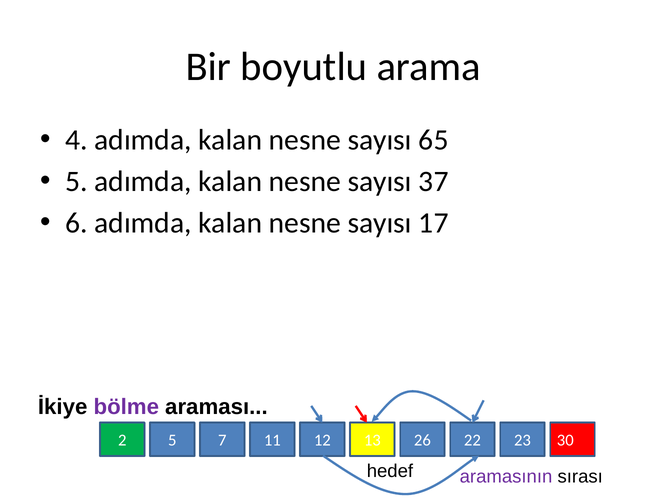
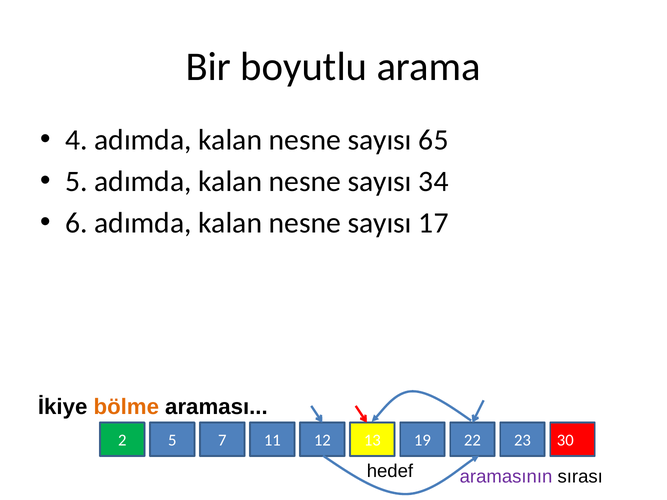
37: 37 -> 34
bölme colour: purple -> orange
26: 26 -> 19
